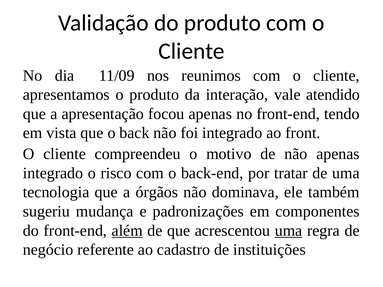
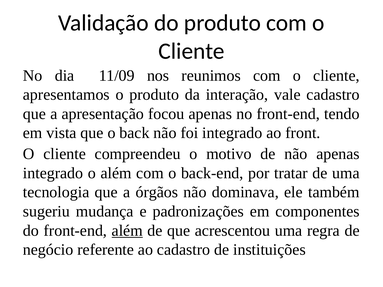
vale atendido: atendido -> cadastro
o risco: risco -> além
uma at (289, 231) underline: present -> none
